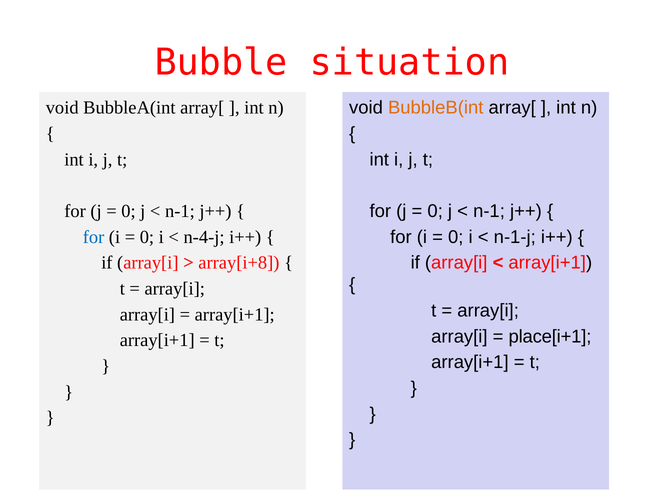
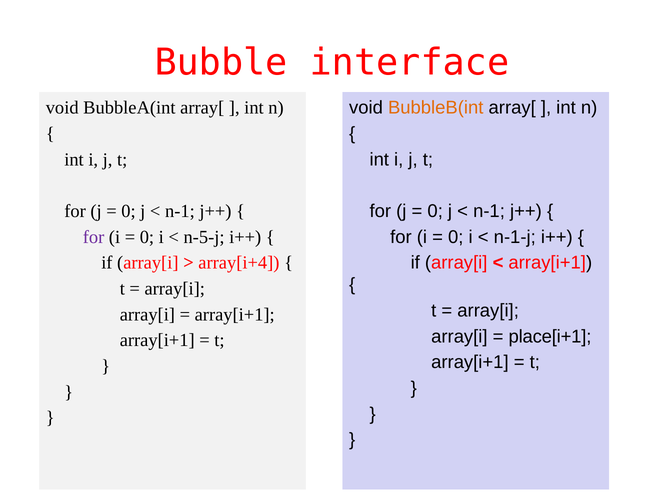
situation: situation -> interface
for at (94, 237) colour: blue -> purple
n-4-j: n-4-j -> n-5-j
array[i+8: array[i+8 -> array[i+4
